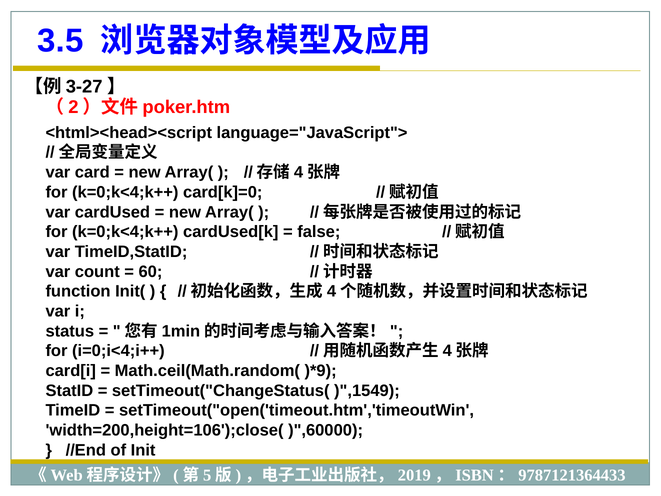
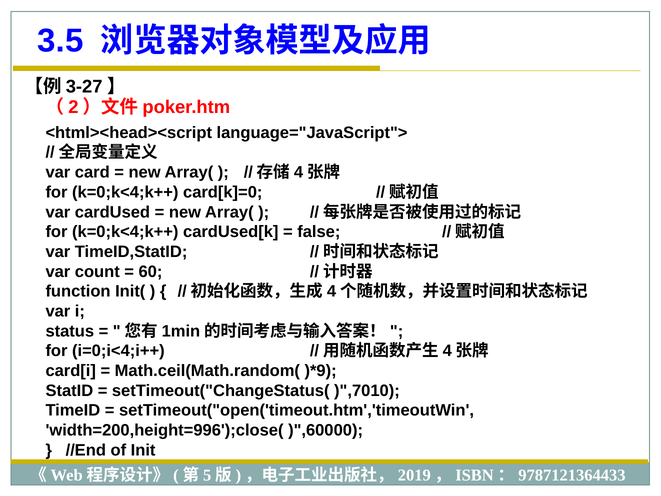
)",1549: )",1549 -> )",7010
width=200,height=106');close(: width=200,height=106');close( -> width=200,height=996');close(
